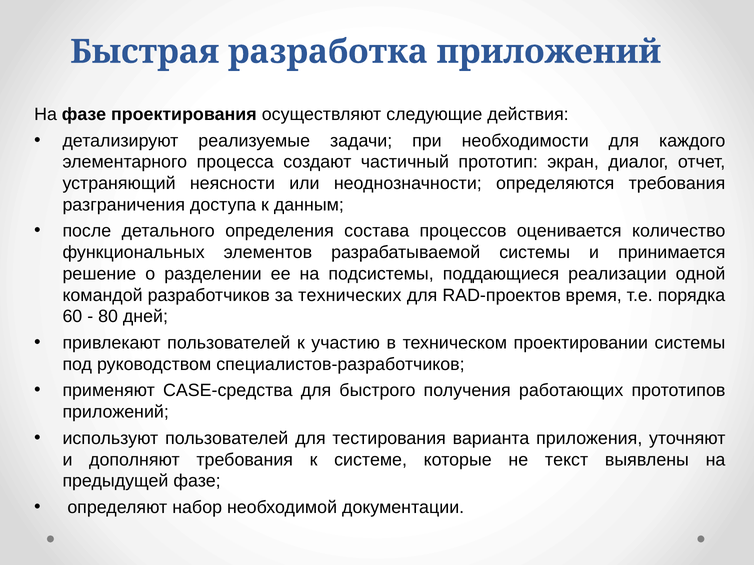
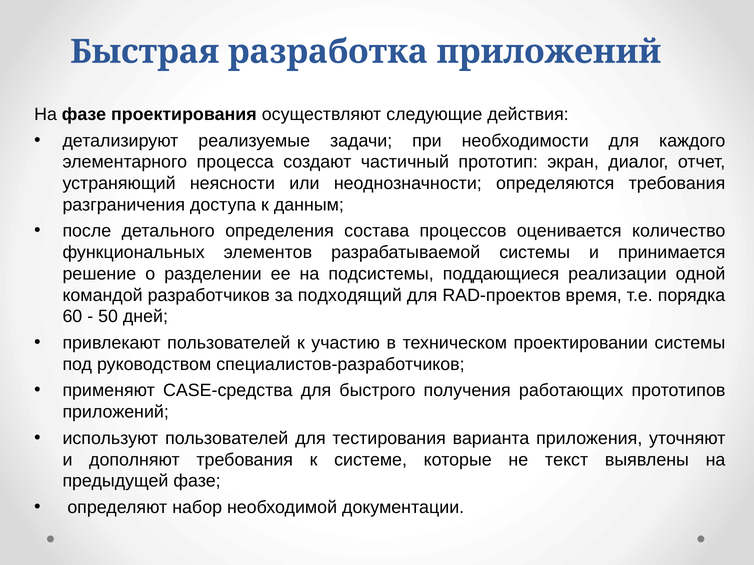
технических: технических -> подходящий
80: 80 -> 50
